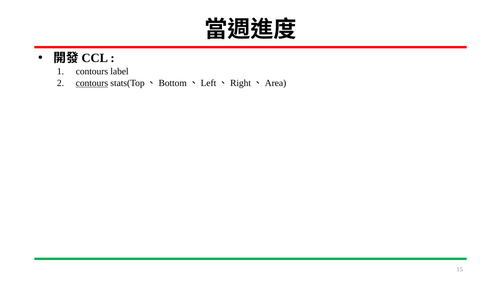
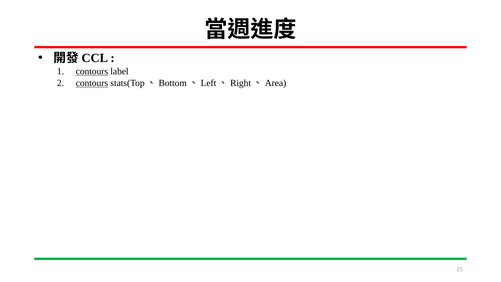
contours at (92, 71) underline: none -> present
